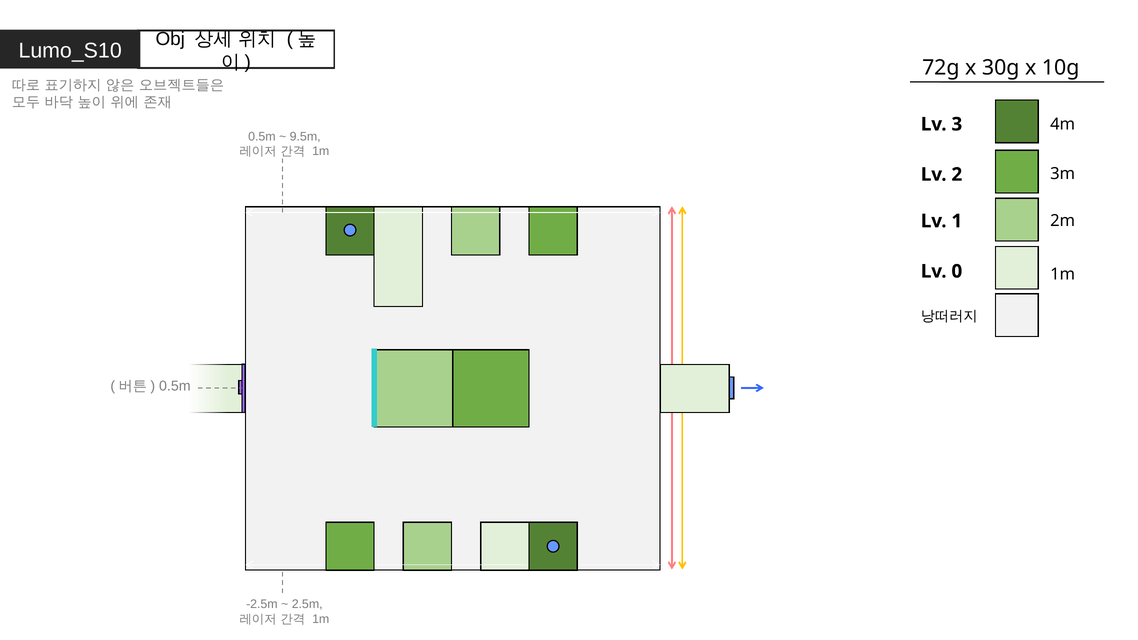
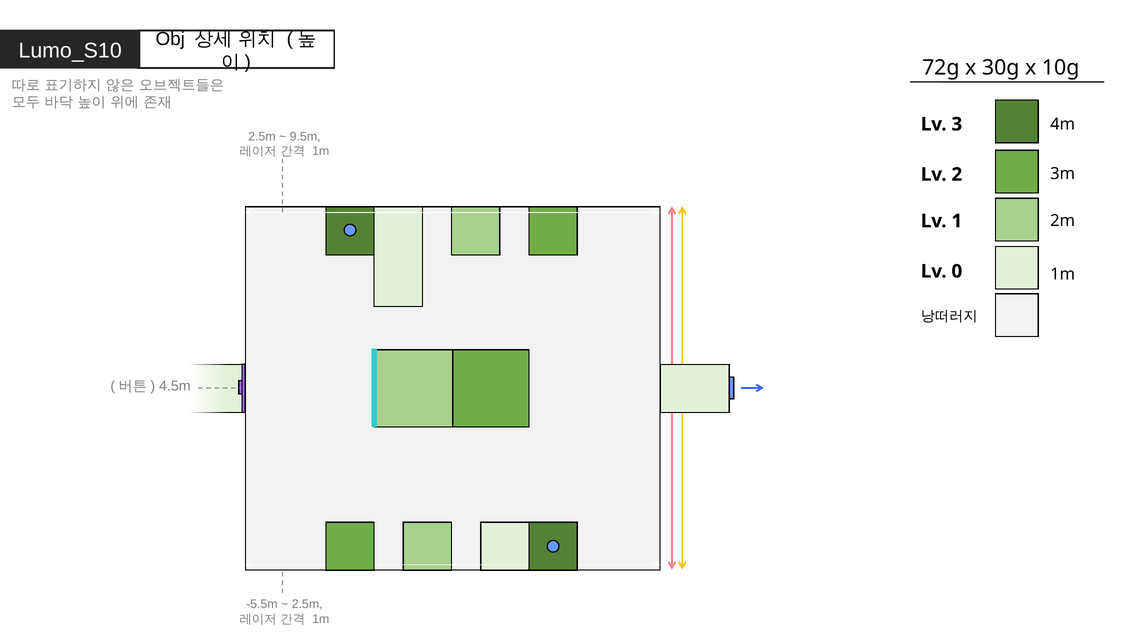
0.5m at (262, 136): 0.5m -> 2.5m
0.5m at (175, 386): 0.5m -> 4.5m
-2.5m: -2.5m -> -5.5m
